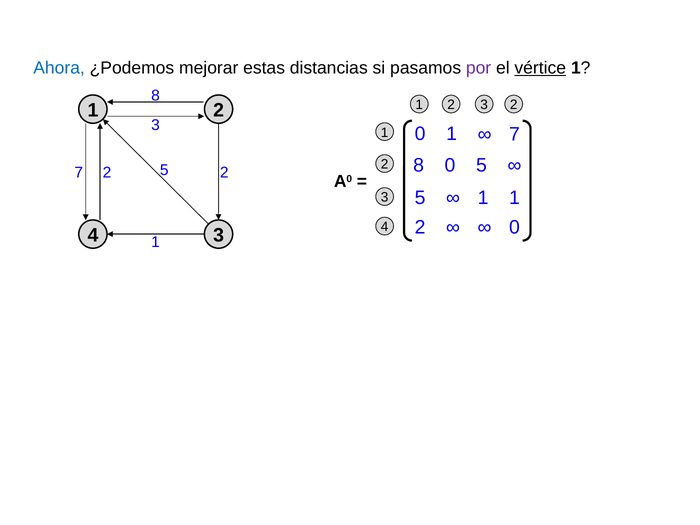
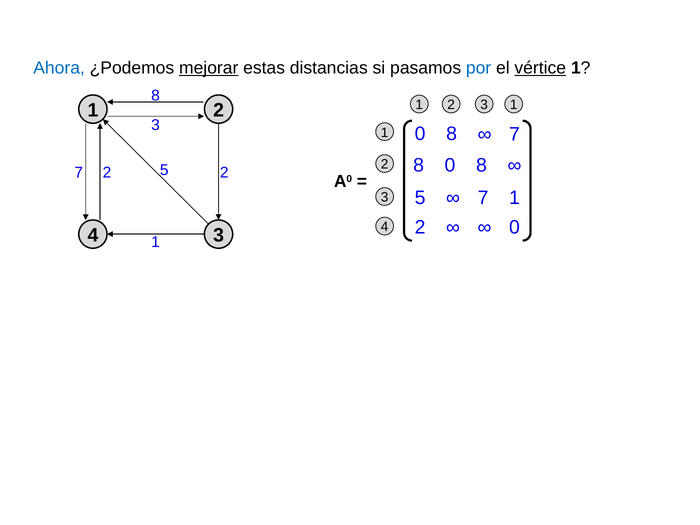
mejorar underline: none -> present
por colour: purple -> blue
2 at (514, 105): 2 -> 1
1 at (452, 134): 1 -> 8
8 0 5: 5 -> 8
1 at (483, 198): 1 -> 7
